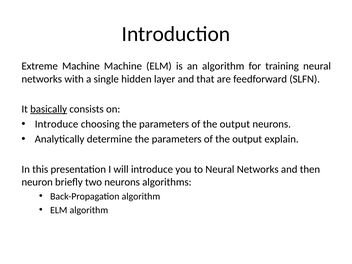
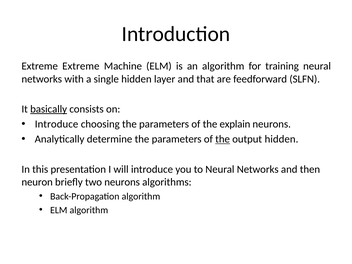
Extreme Machine: Machine -> Extreme
output at (235, 124): output -> explain
the at (223, 139) underline: none -> present
output explain: explain -> hidden
